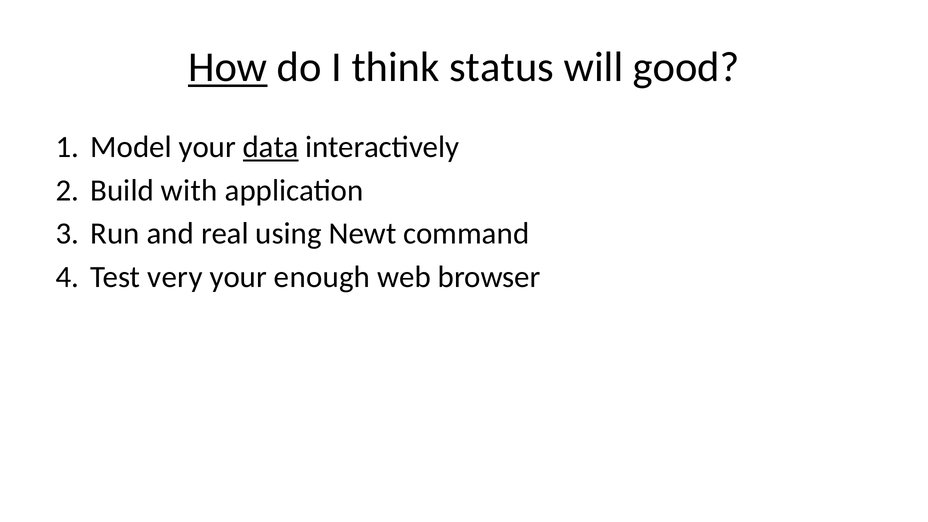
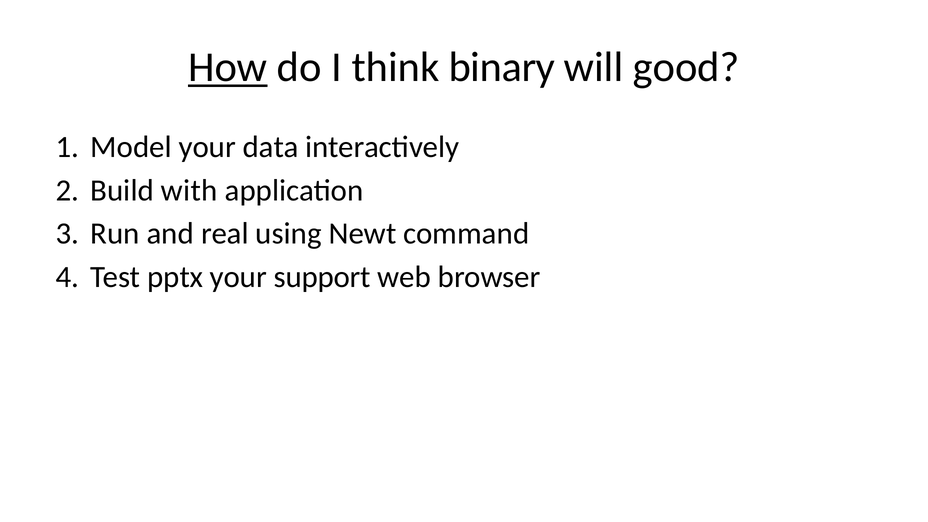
status: status -> binary
data underline: present -> none
very: very -> pptx
enough: enough -> support
